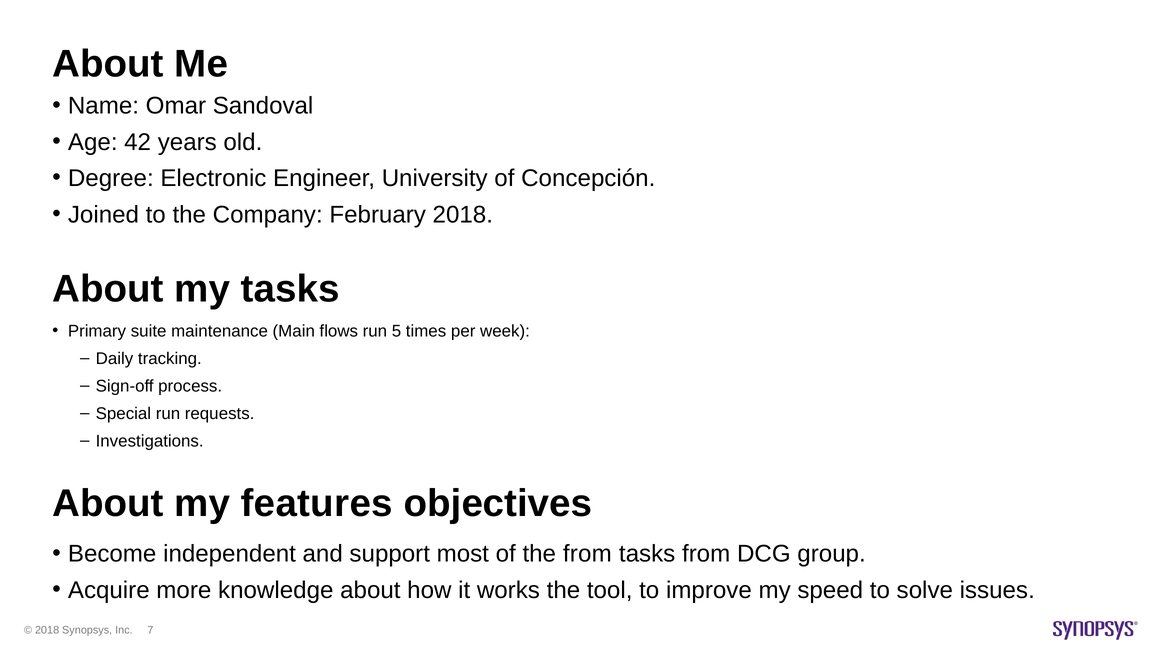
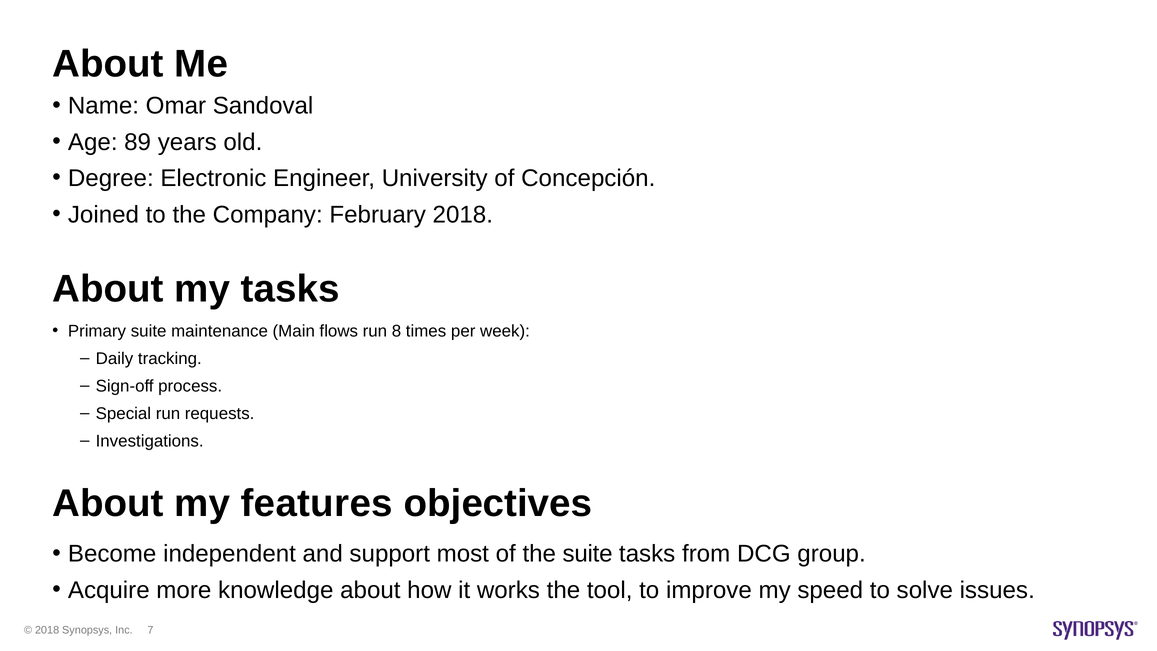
42: 42 -> 89
5: 5 -> 8
the from: from -> suite
